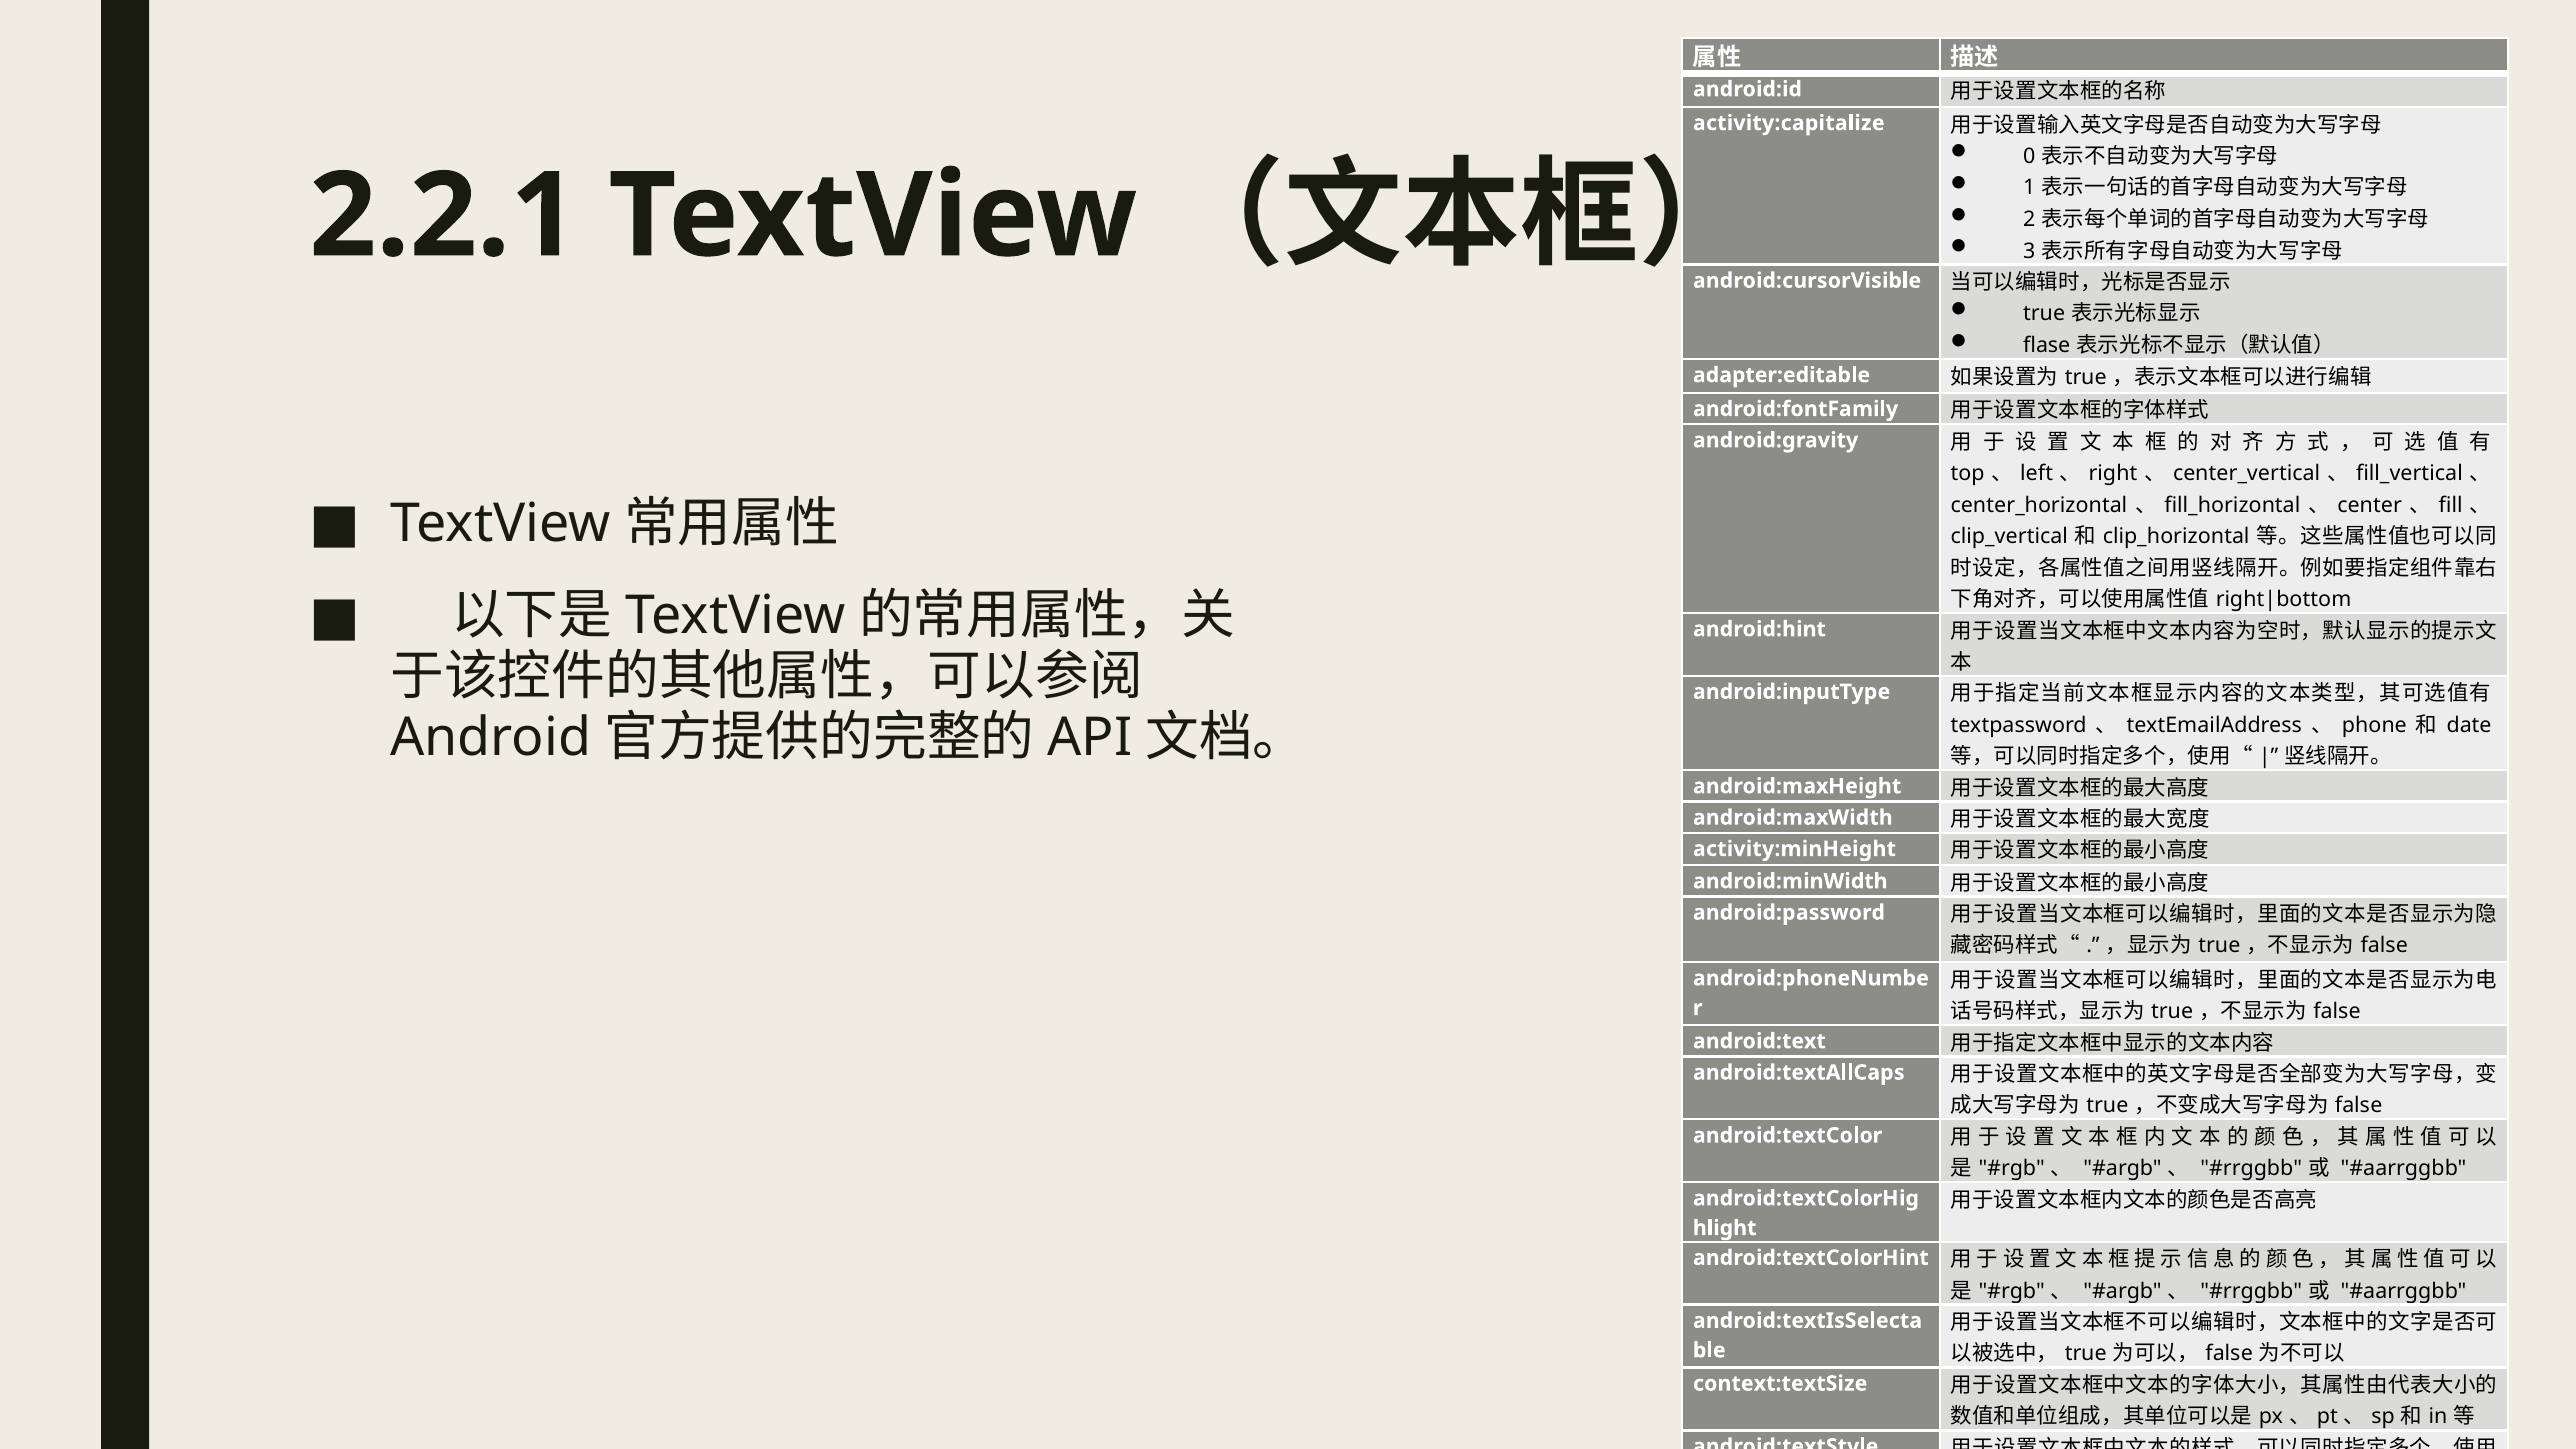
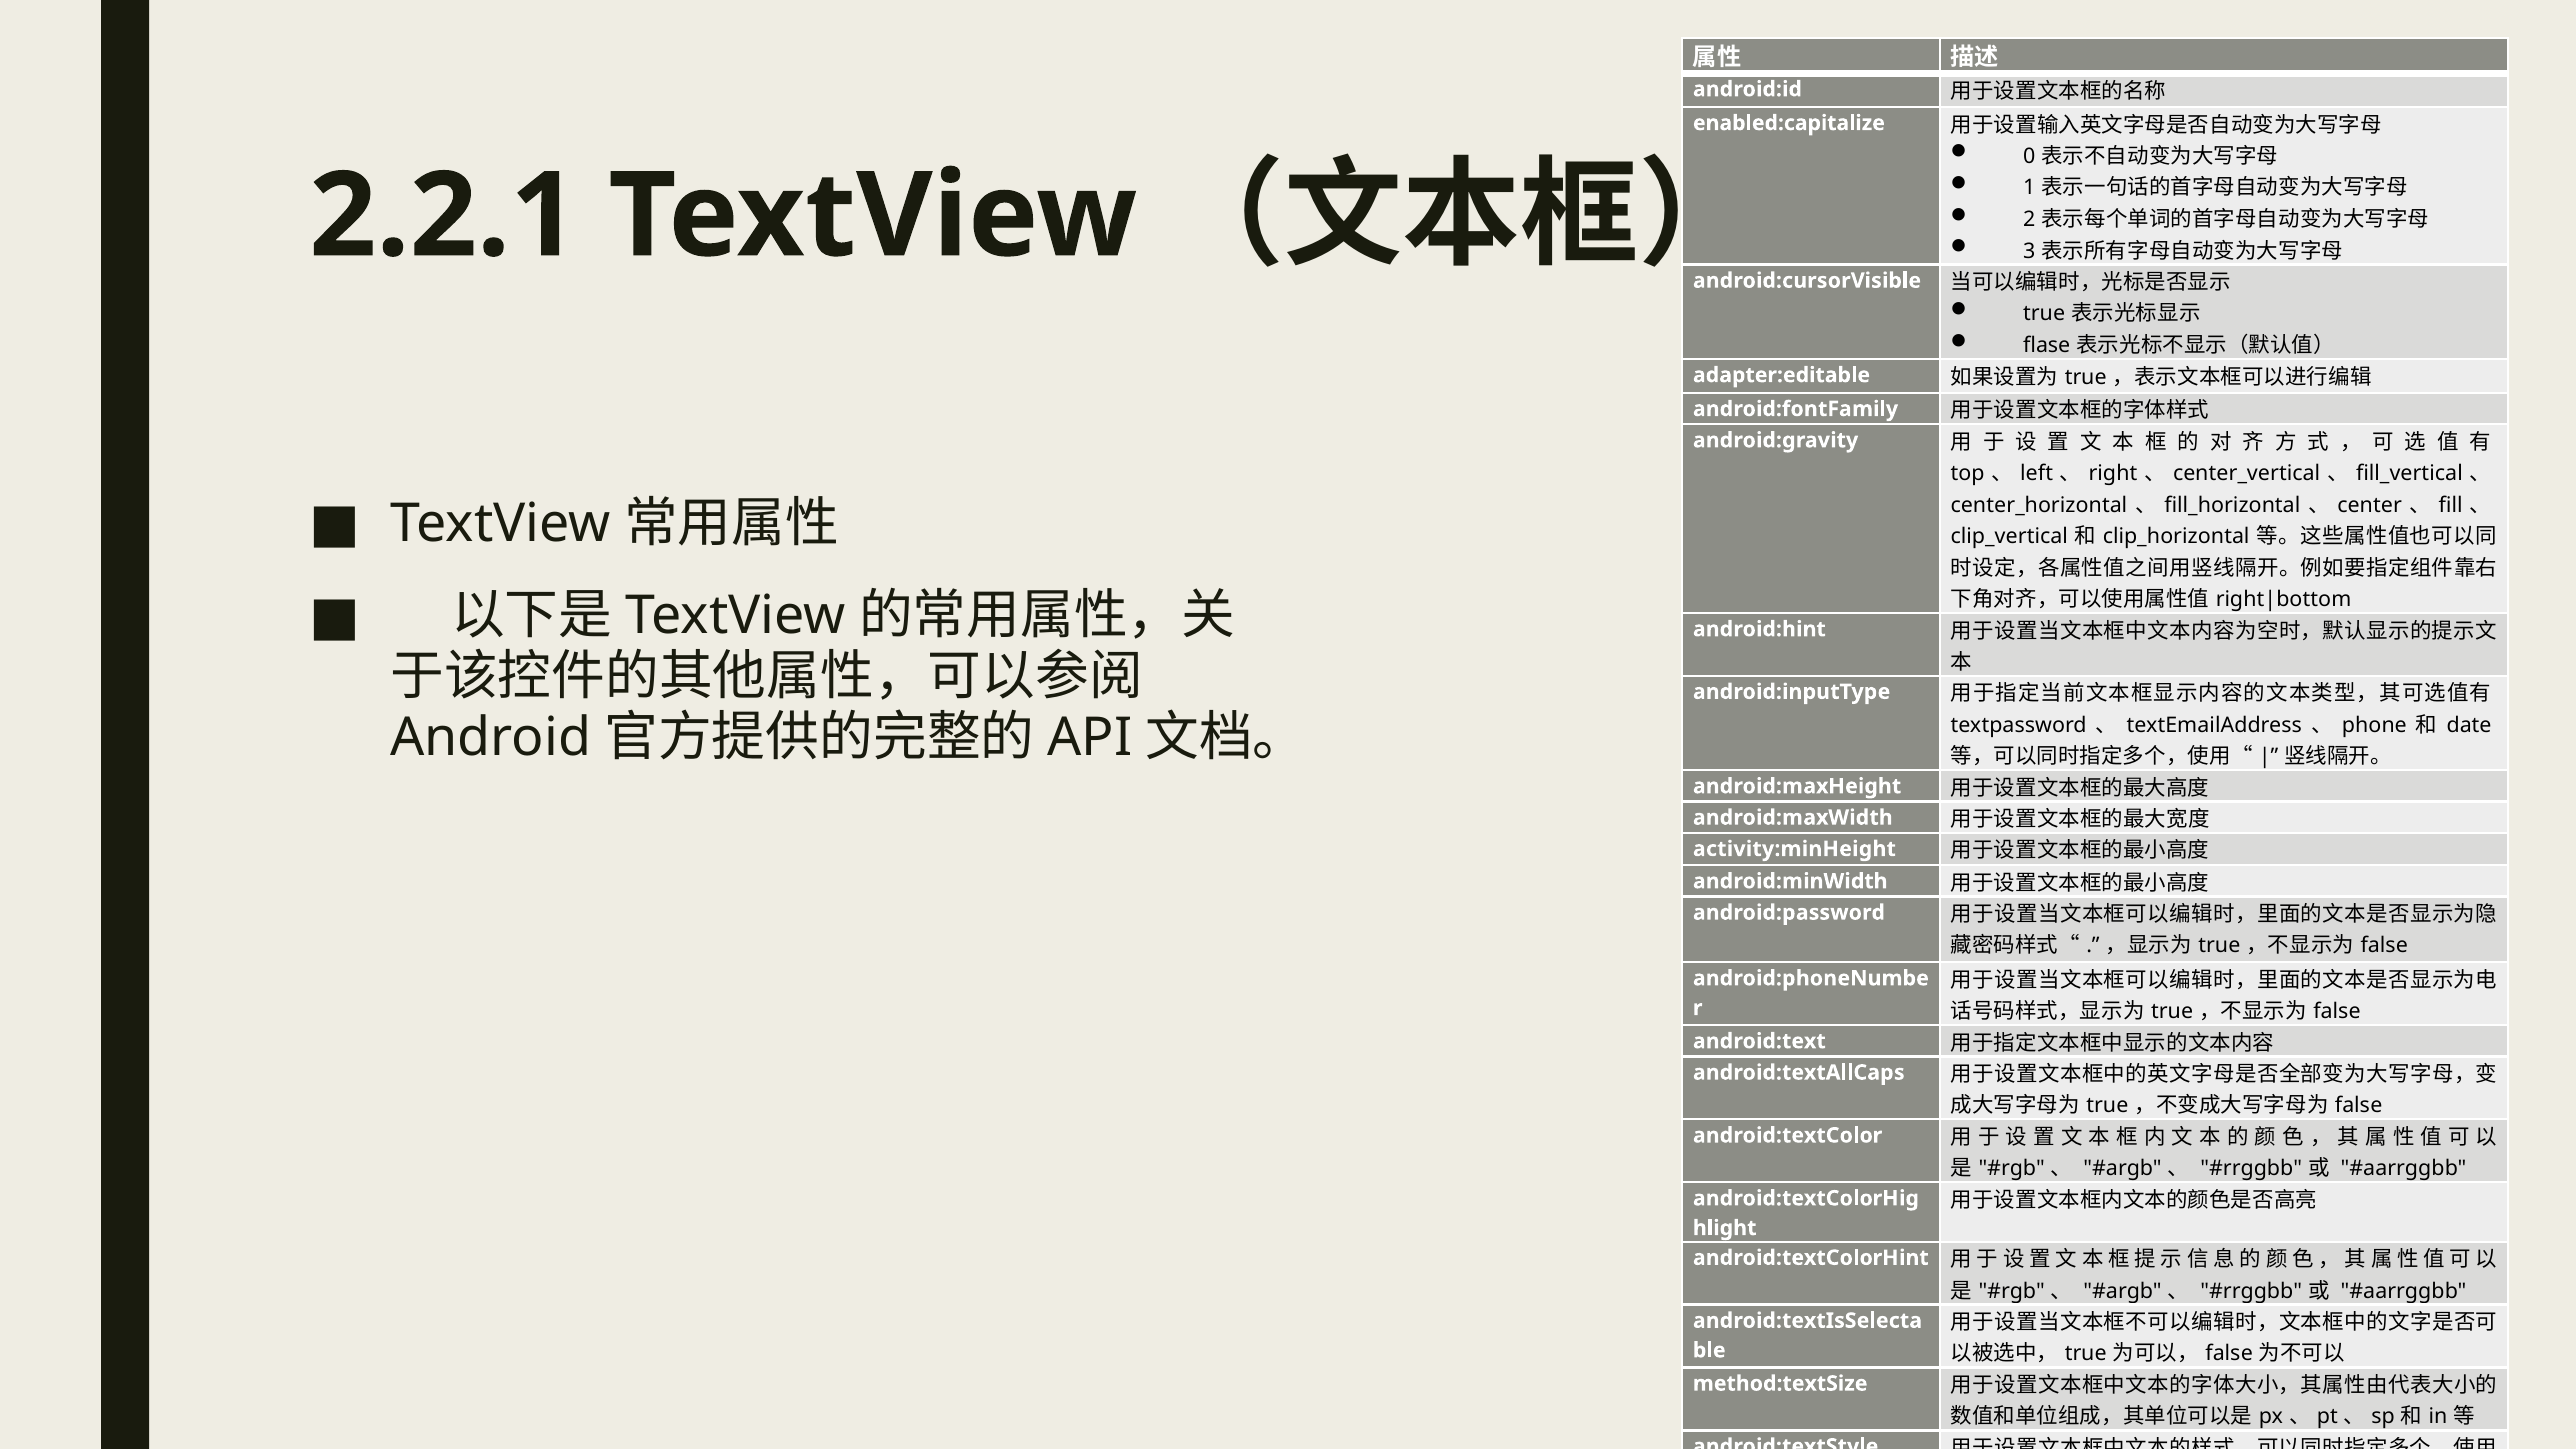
activity:capitalize: activity:capitalize -> enabled:capitalize
context:textSize: context:textSize -> method:textSize
